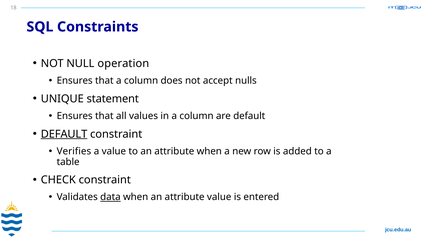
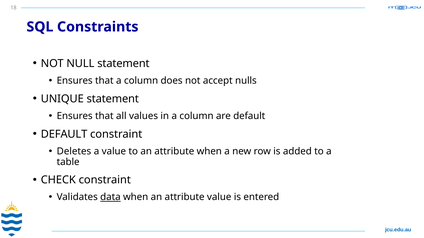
NULL operation: operation -> statement
DEFAULT at (64, 134) underline: present -> none
Verifies: Verifies -> Deletes
